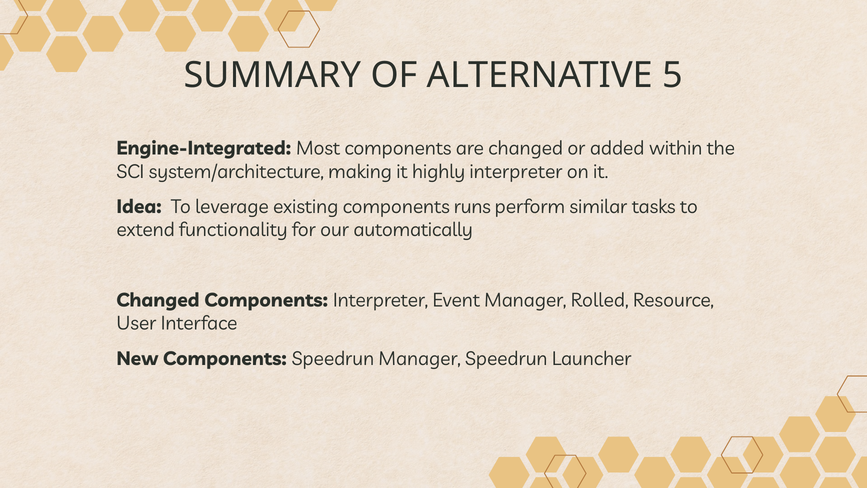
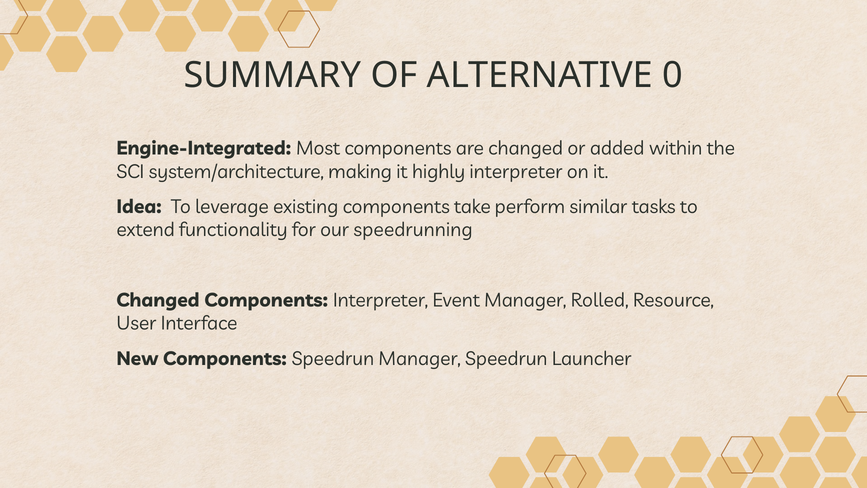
5: 5 -> 0
runs: runs -> take
automatically: automatically -> speedrunning
